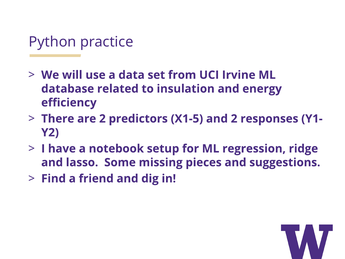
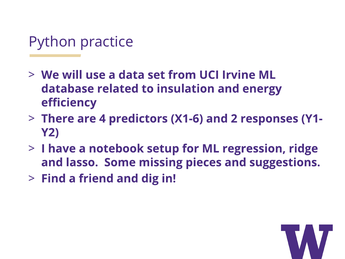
are 2: 2 -> 4
X1-5: X1-5 -> X1-6
